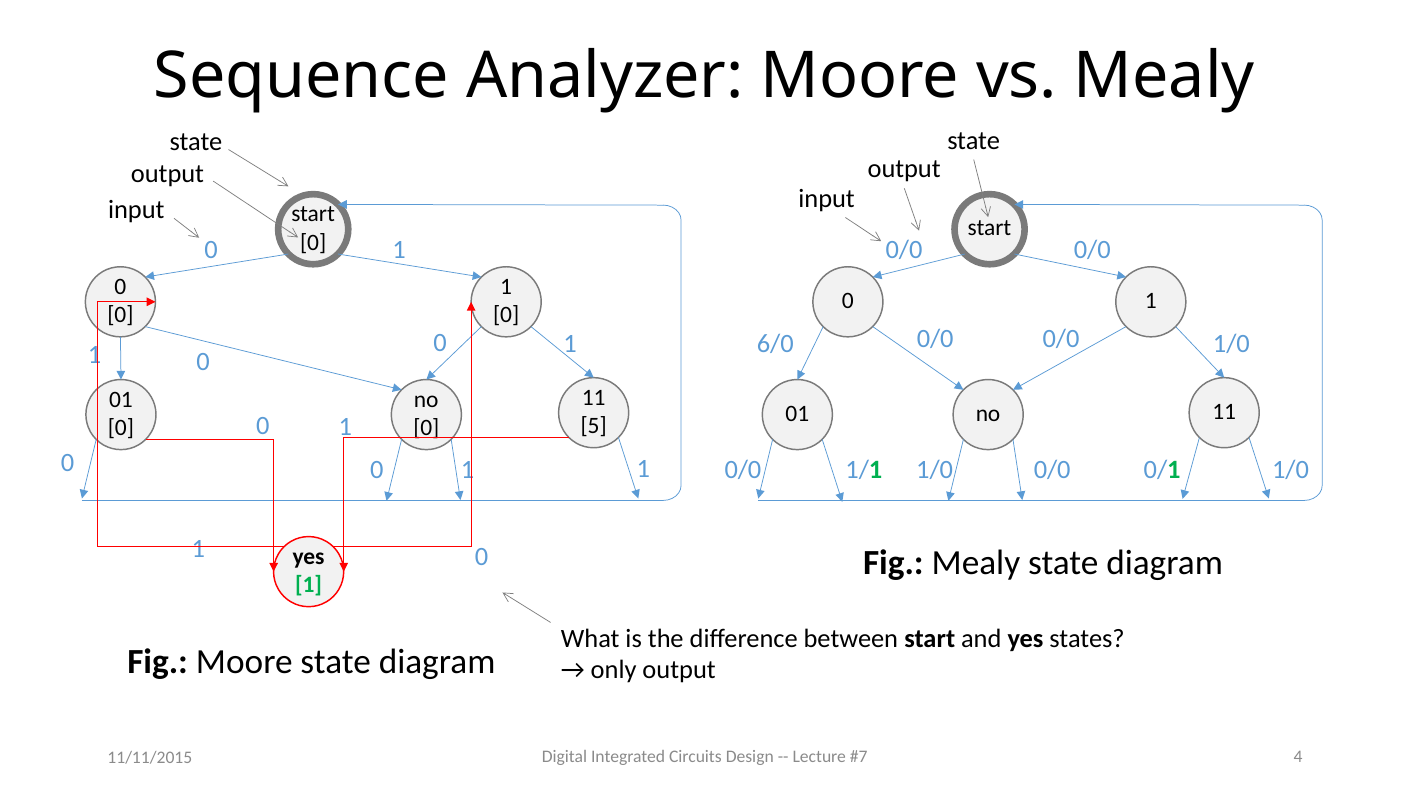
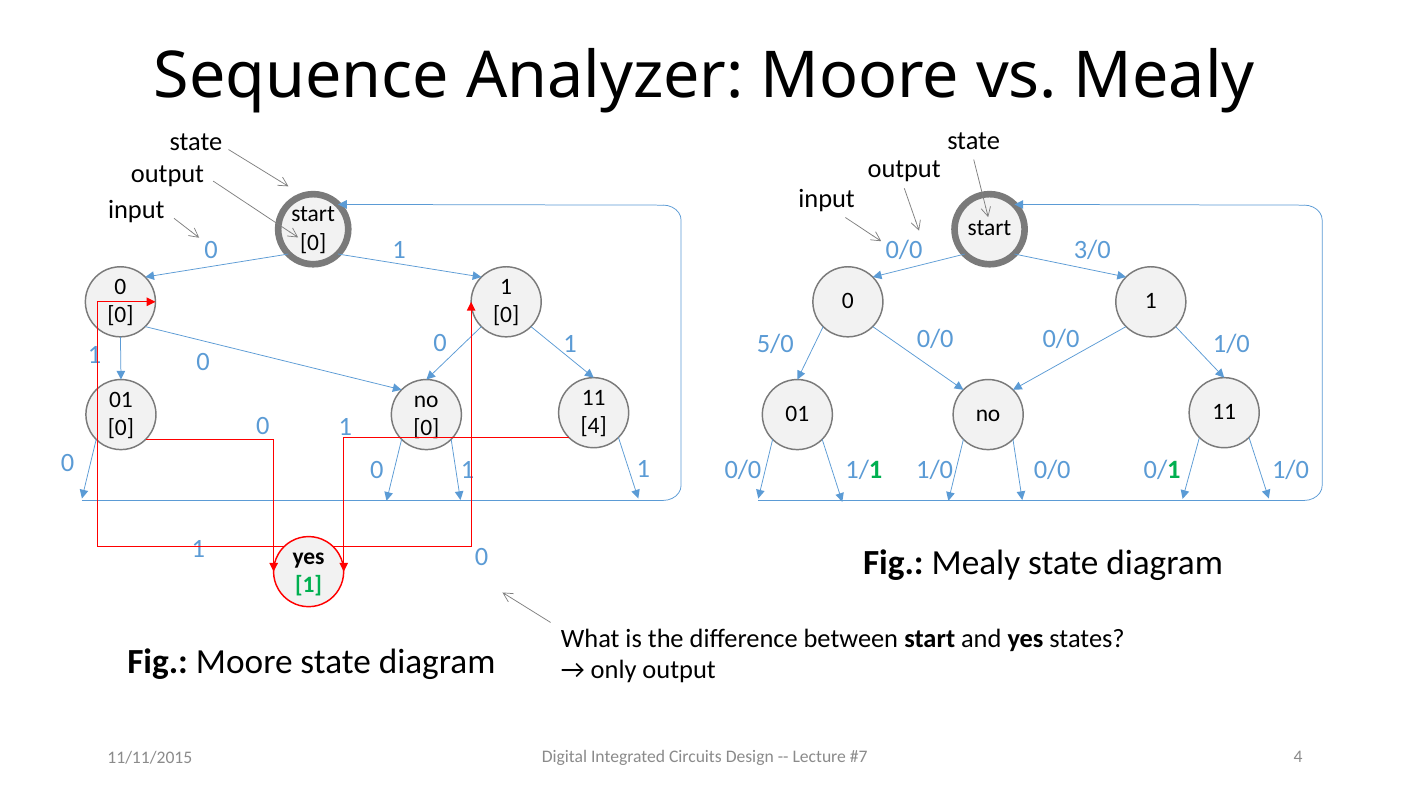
0/0 at (1092, 250): 0/0 -> 3/0
6/0: 6/0 -> 5/0
5 at (594, 426): 5 -> 4
